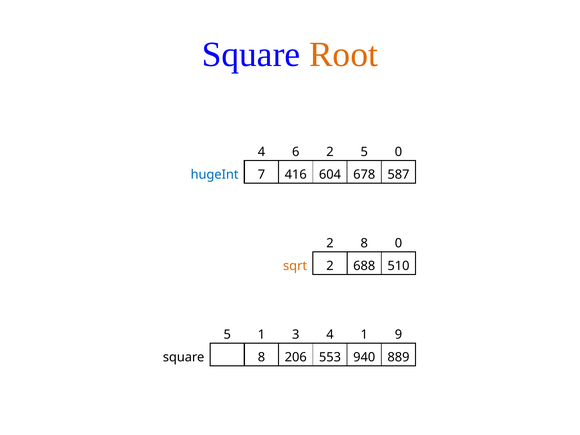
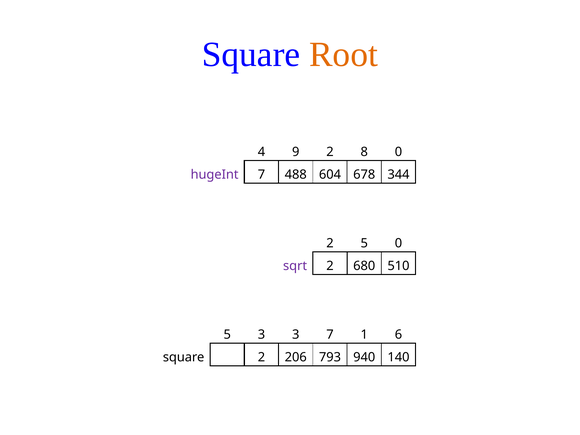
6: 6 -> 9
2 5: 5 -> 8
hugeInt colour: blue -> purple
416: 416 -> 488
587: 587 -> 344
2 8: 8 -> 5
sqrt colour: orange -> purple
688: 688 -> 680
5 1: 1 -> 3
3 4: 4 -> 7
9: 9 -> 6
square 8: 8 -> 2
553: 553 -> 793
889: 889 -> 140
